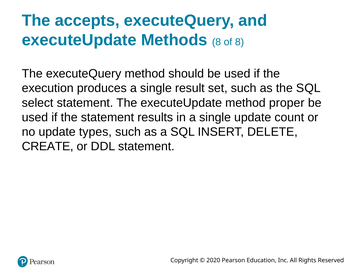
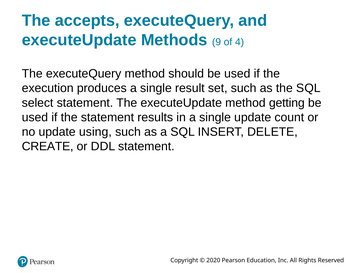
Methods 8: 8 -> 9
of 8: 8 -> 4
proper: proper -> getting
types: types -> using
